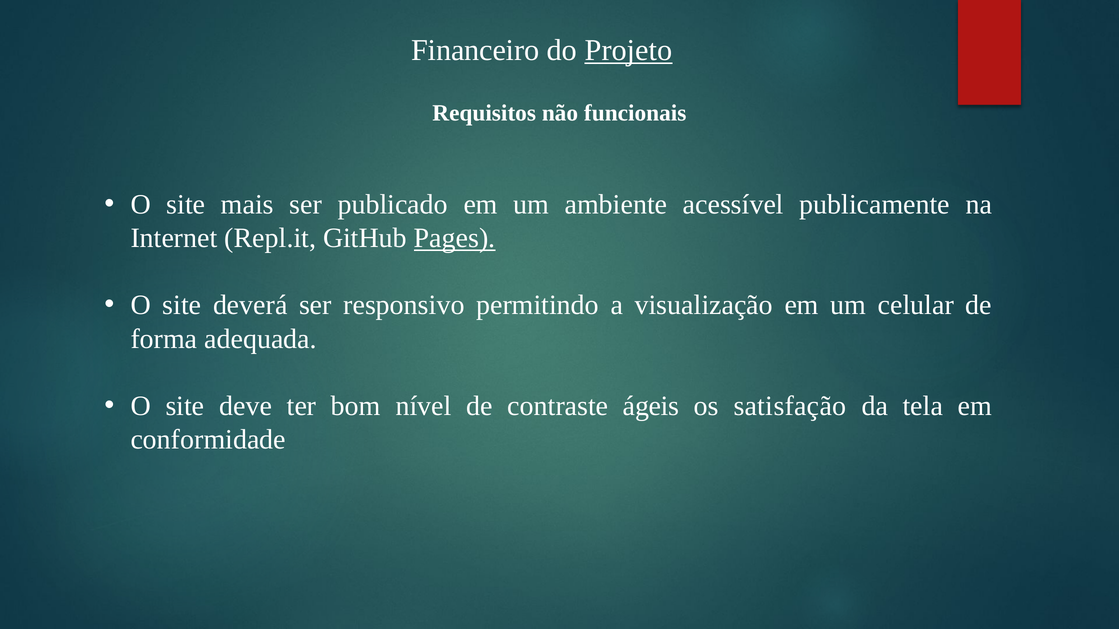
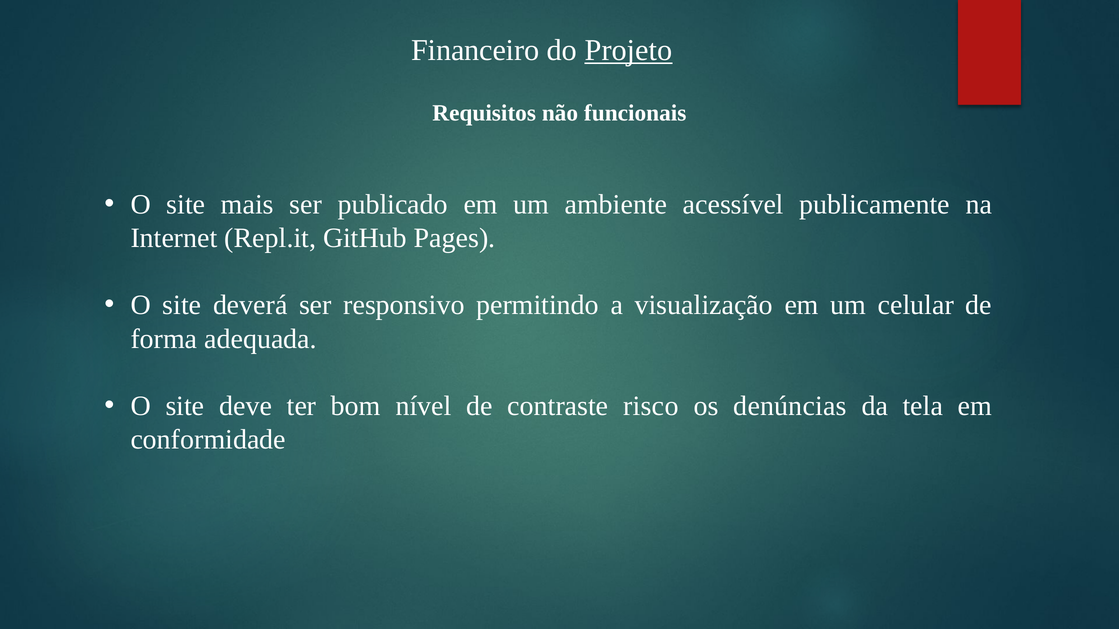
Pages underline: present -> none
ágeis: ágeis -> risco
satisfação: satisfação -> denúncias
